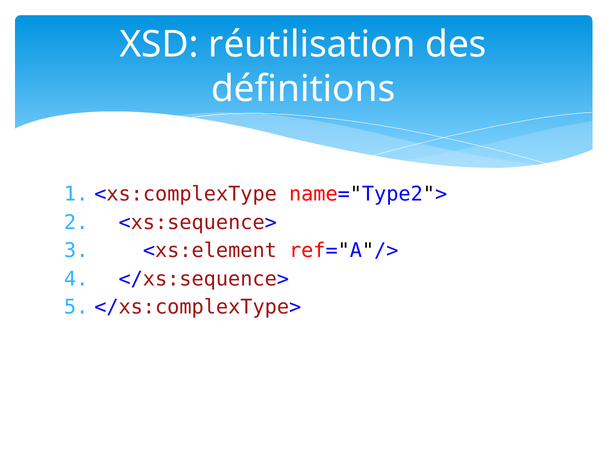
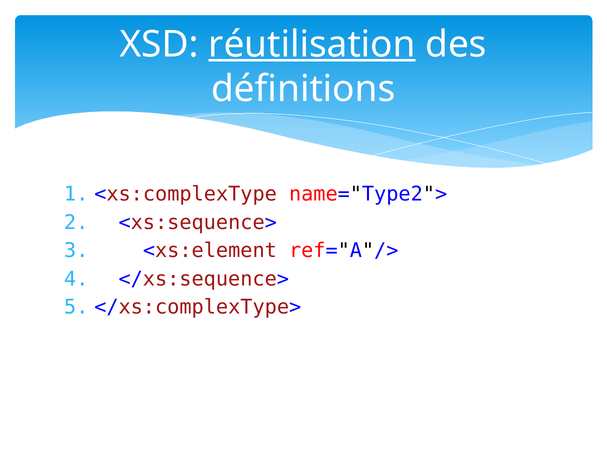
réutilisation underline: none -> present
